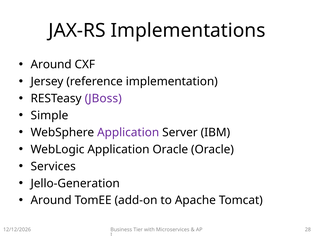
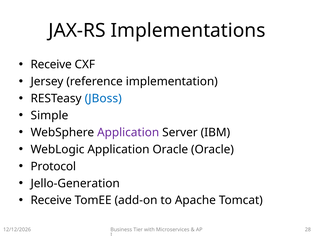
Around at (51, 64): Around -> Receive
JBoss colour: purple -> blue
Services: Services -> Protocol
Around at (51, 200): Around -> Receive
